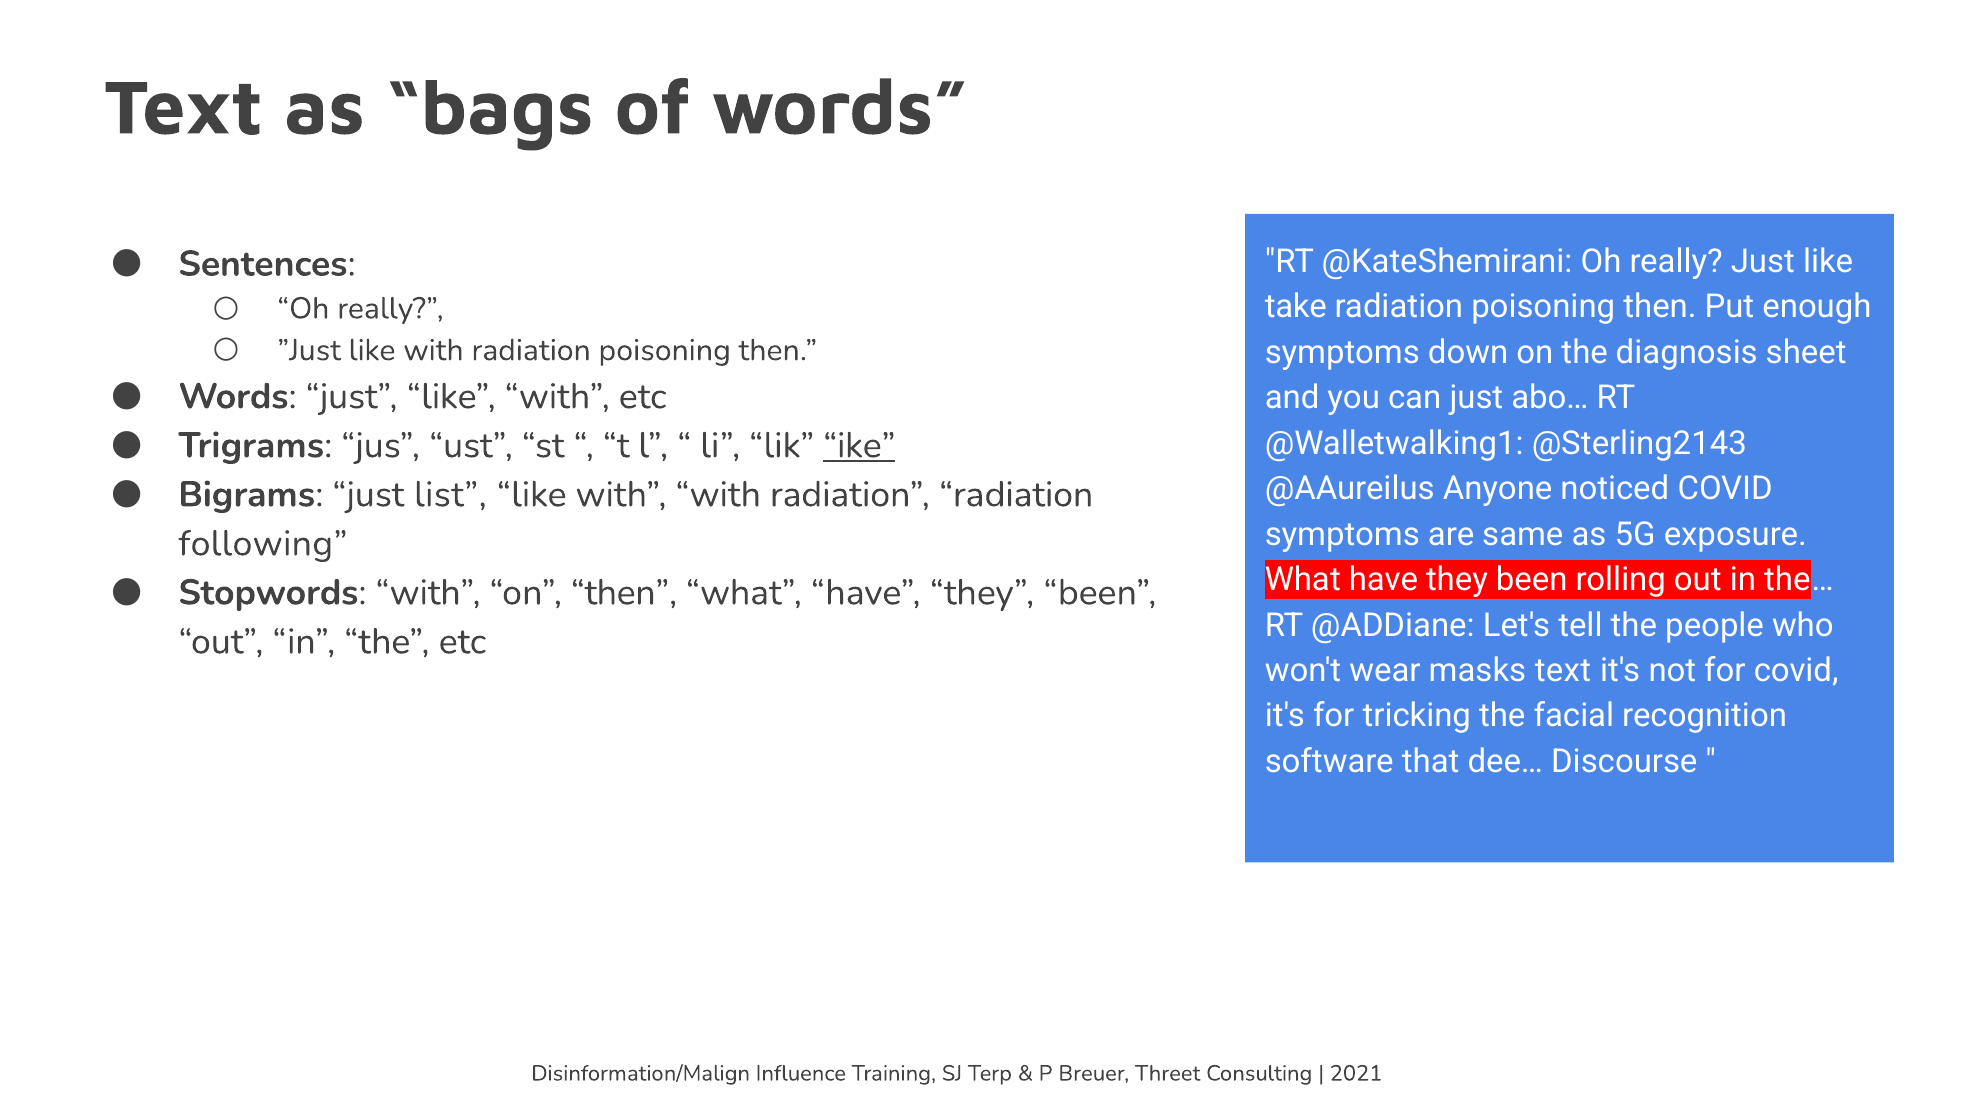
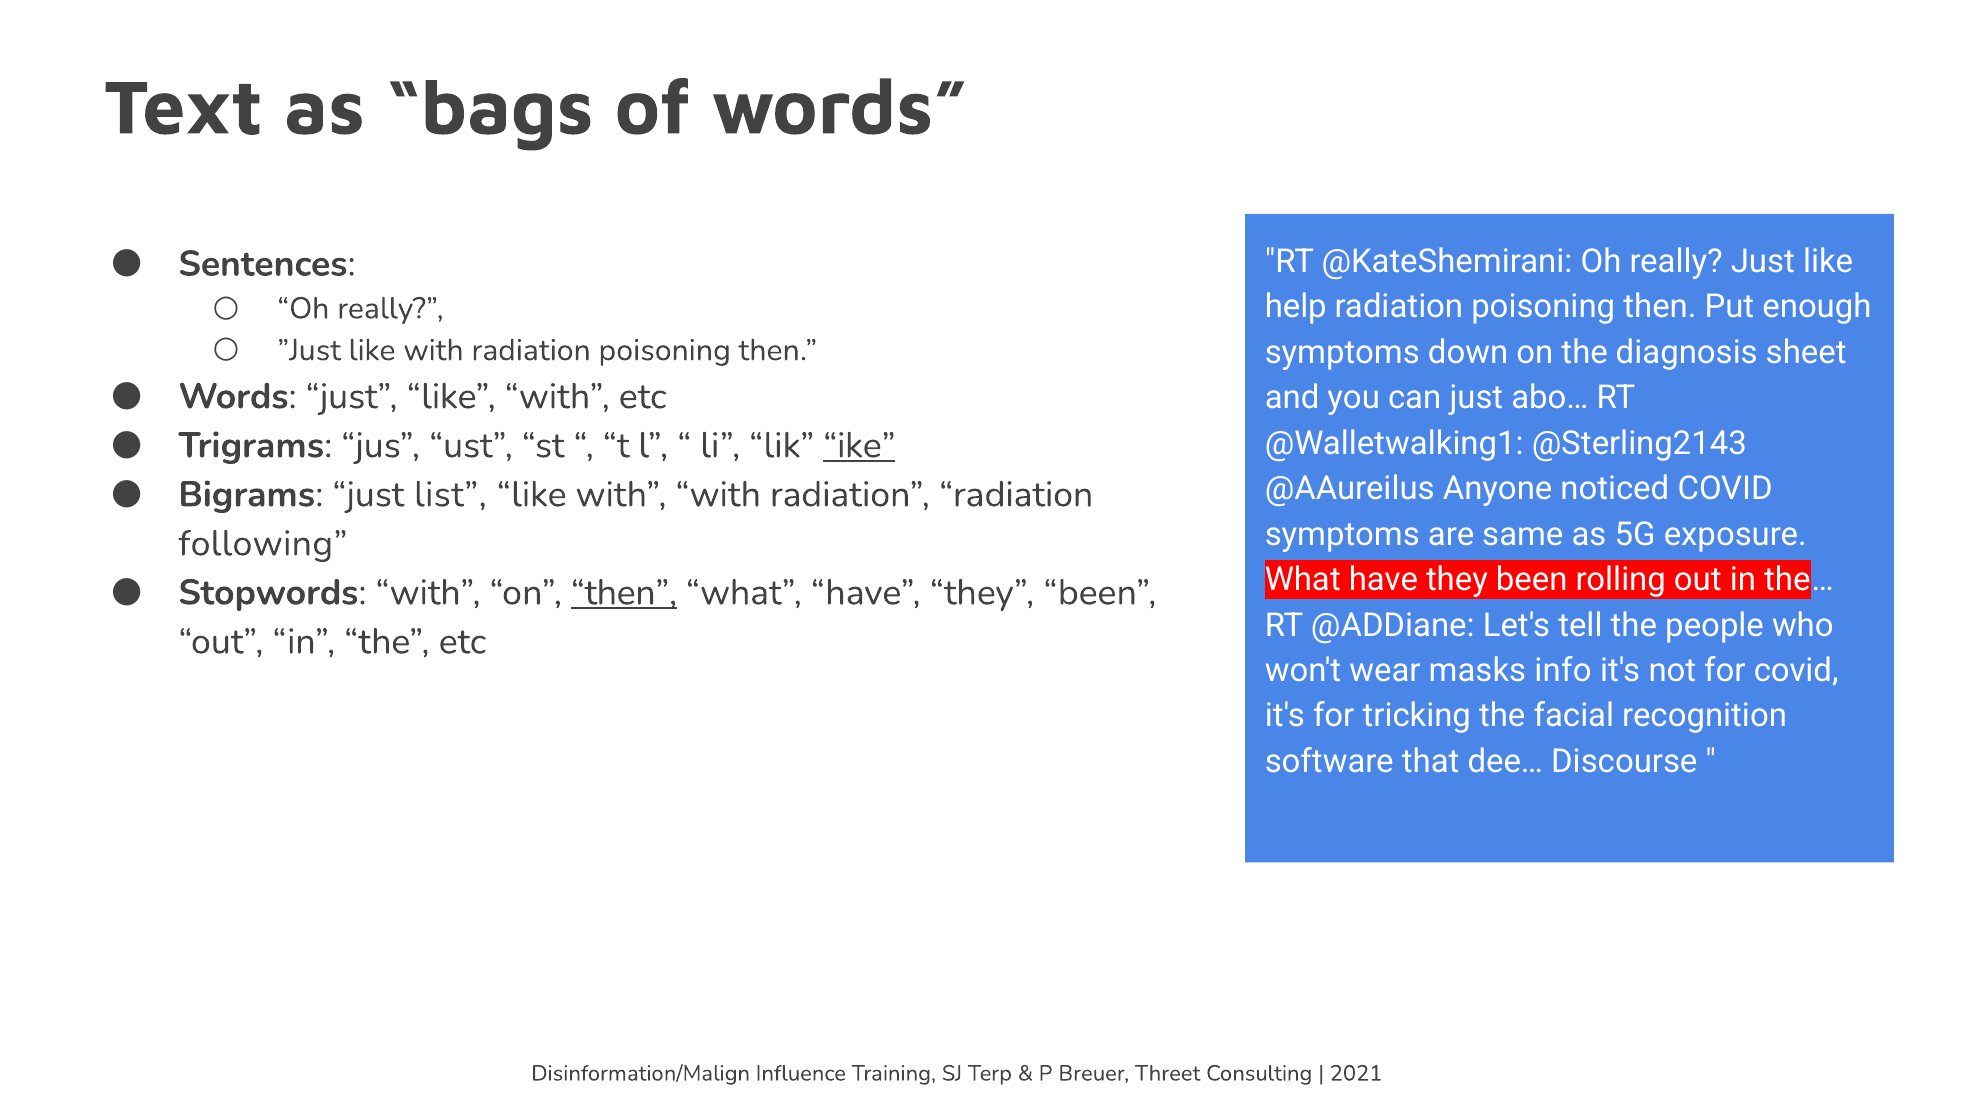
take: take -> help
then at (624, 593) underline: none -> present
masks text: text -> info
